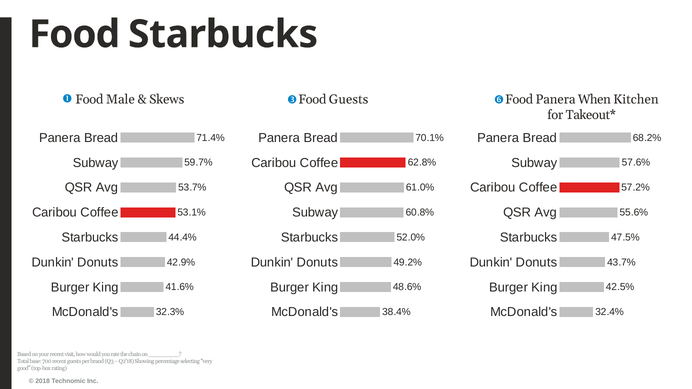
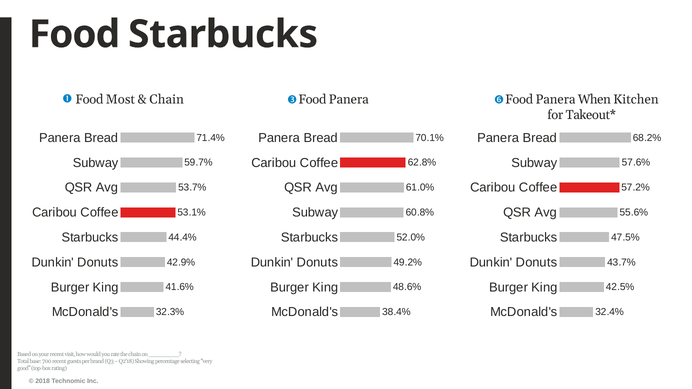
Male: Male -> Most
Skews at (167, 100): Skews -> Chain
Guests at (349, 100): Guests -> Panera
